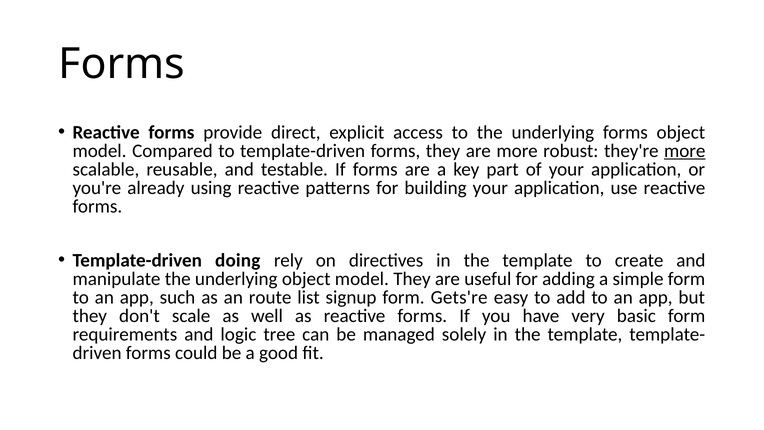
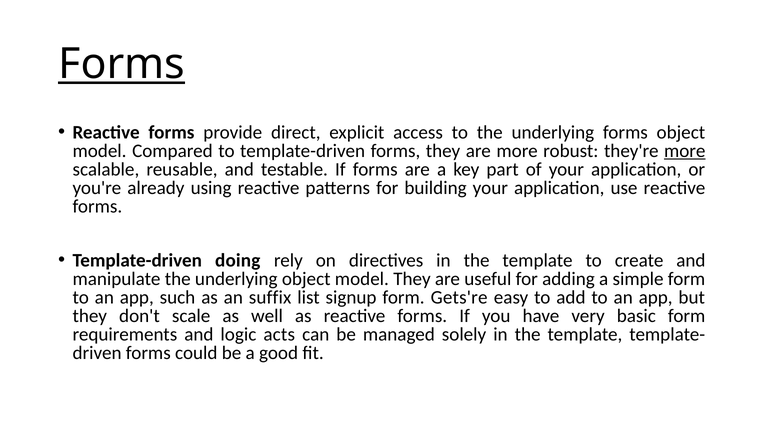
Forms at (122, 64) underline: none -> present
route: route -> suffix
tree: tree -> acts
